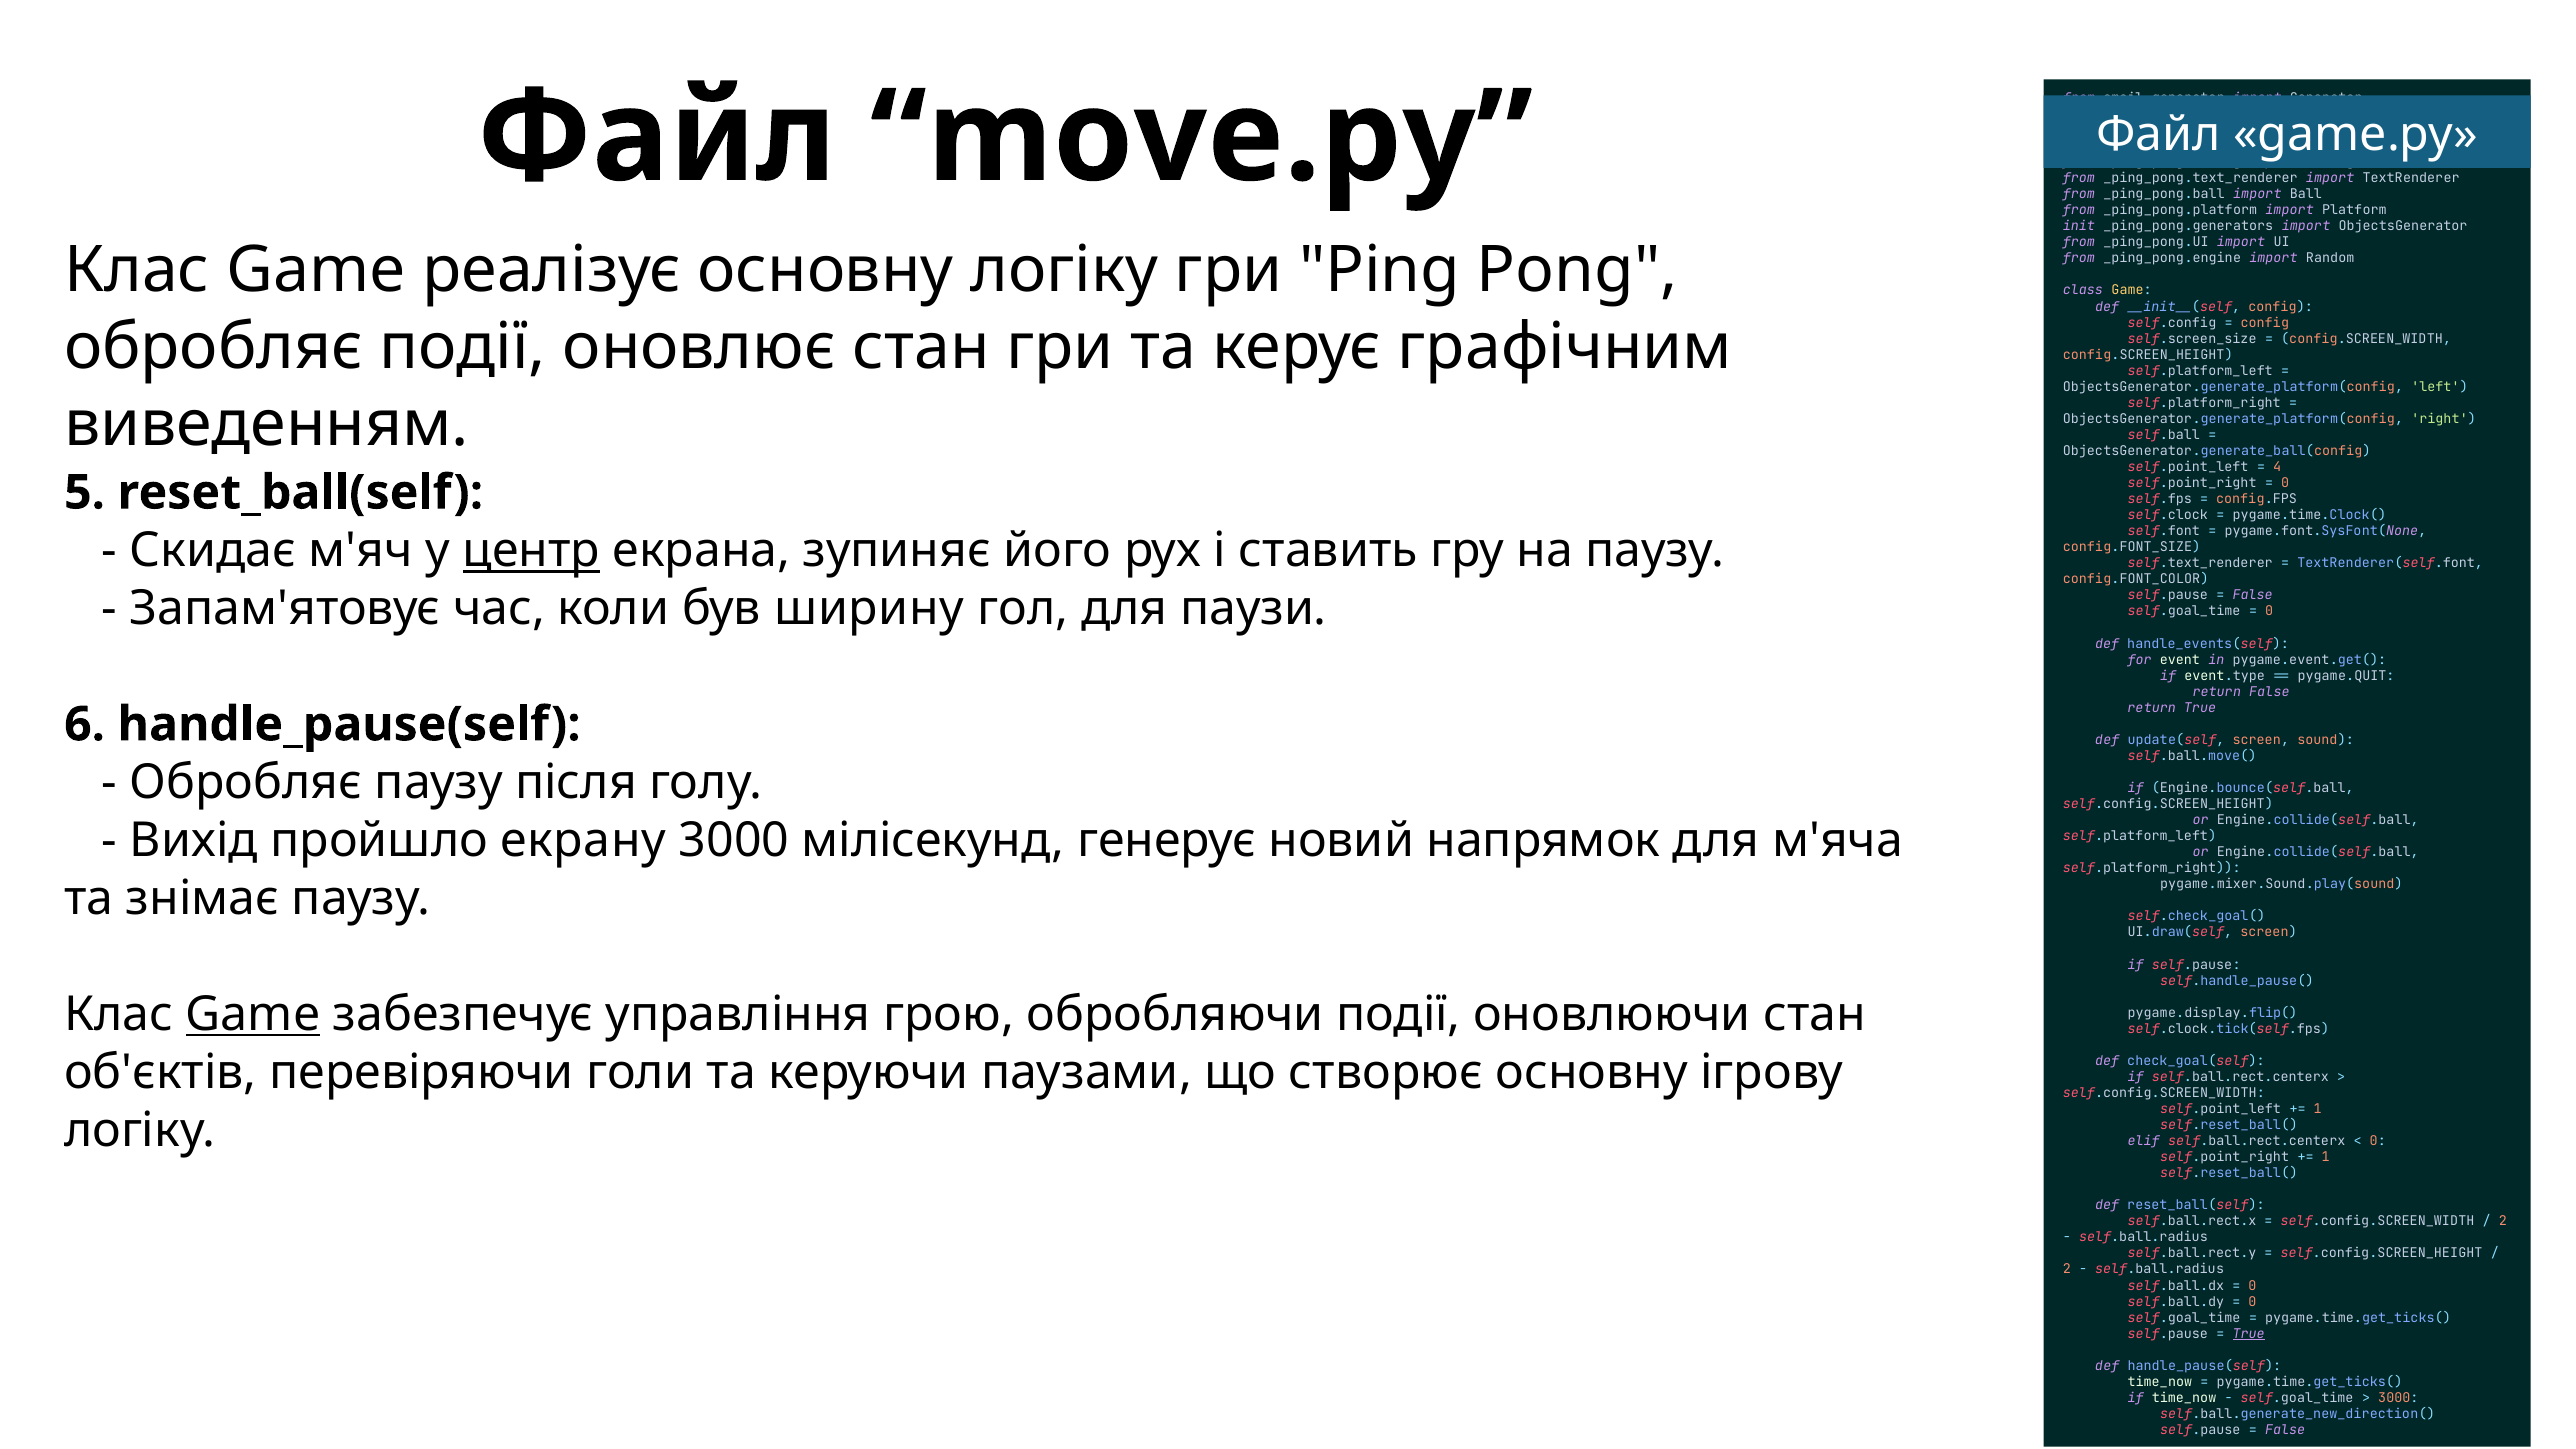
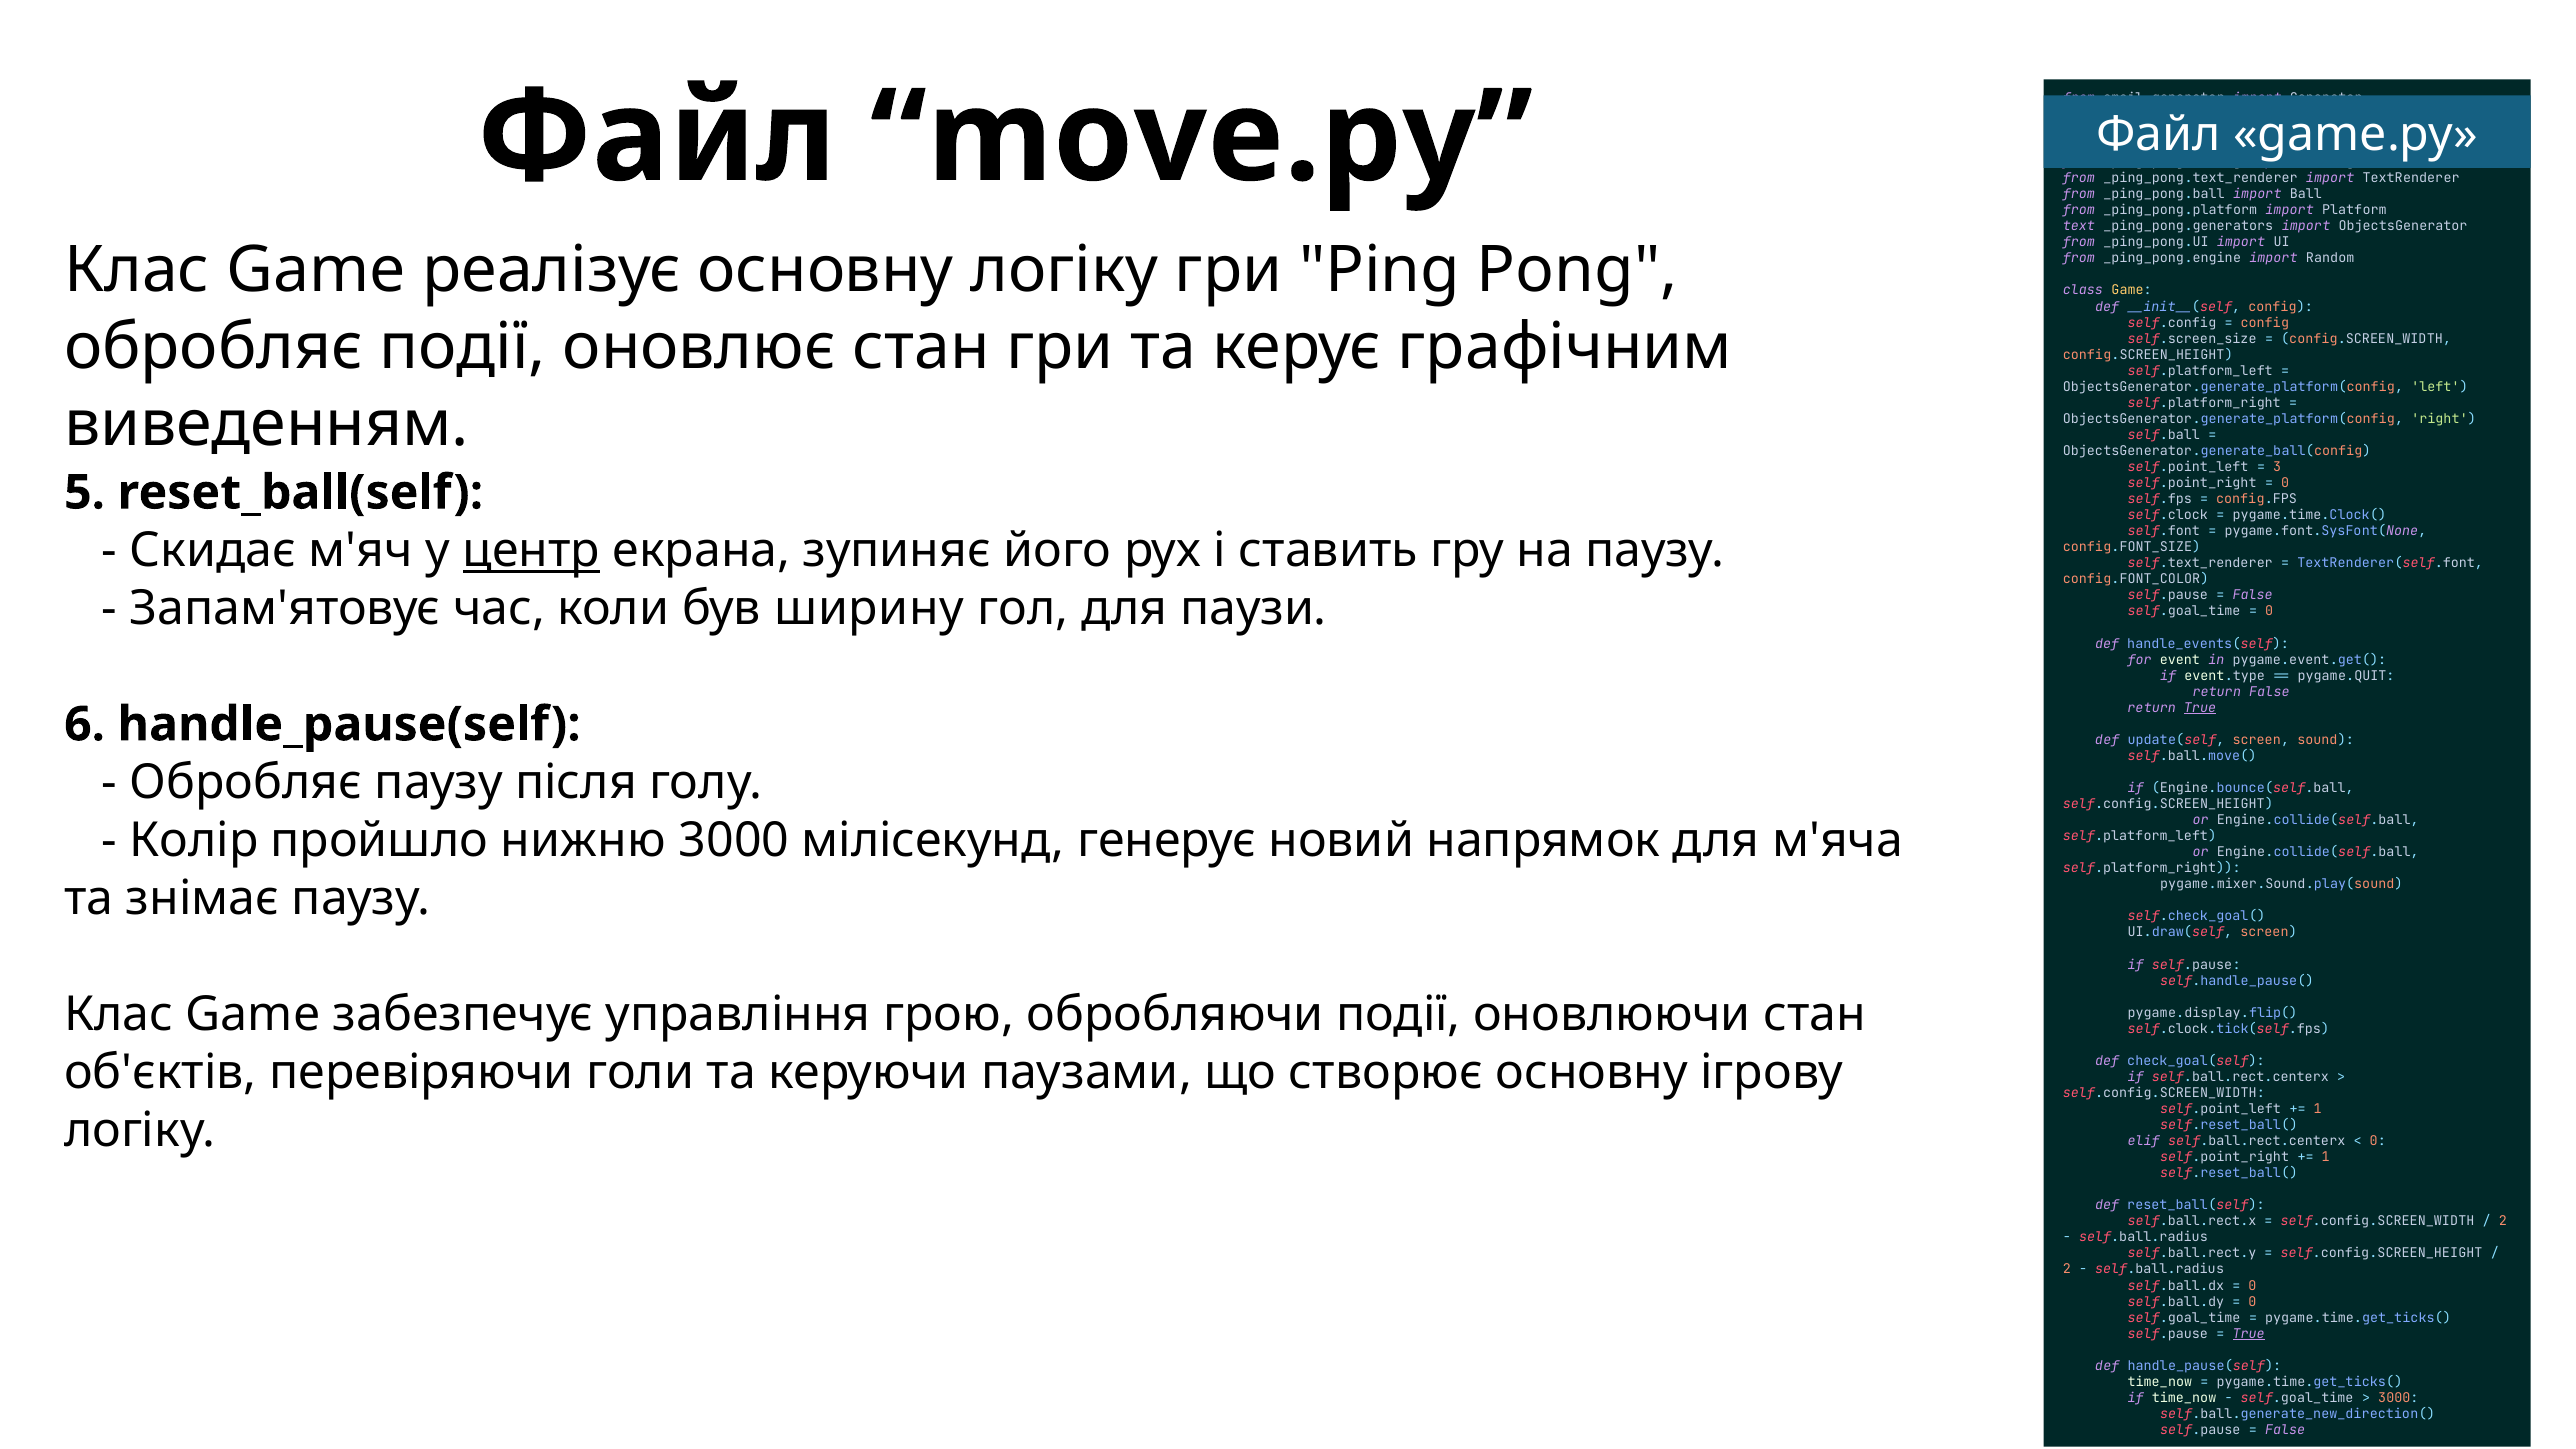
init: init -> text
4: 4 -> 3
True at (2200, 708) underline: none -> present
Вихід: Вихід -> Колір
екрану: екрану -> нижню
Game at (253, 1014) underline: present -> none
